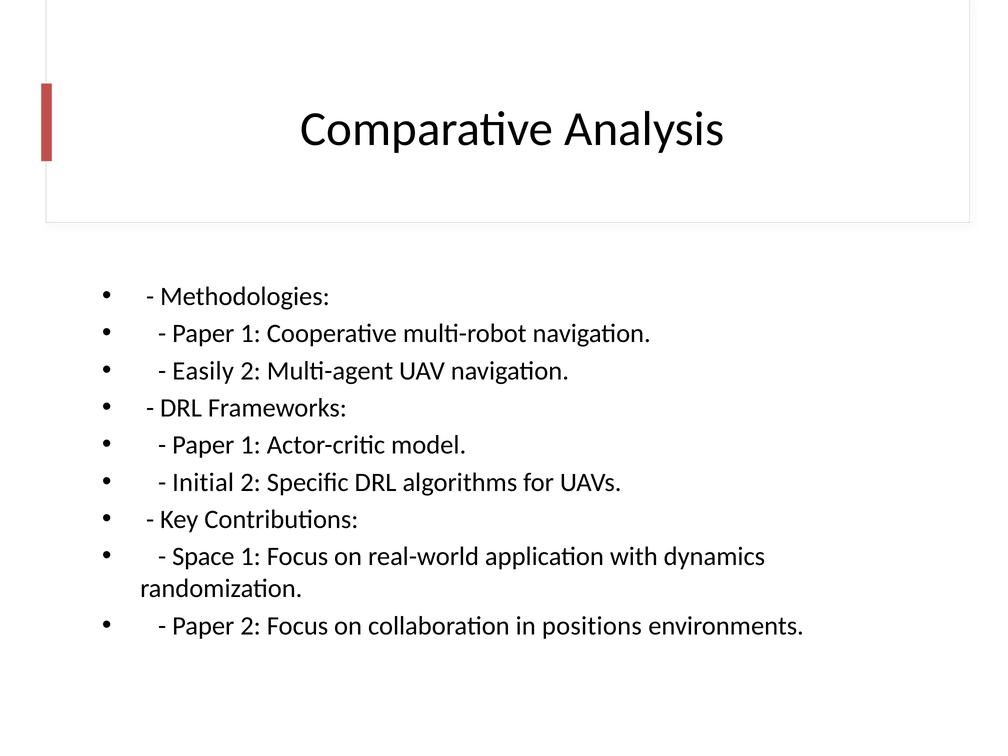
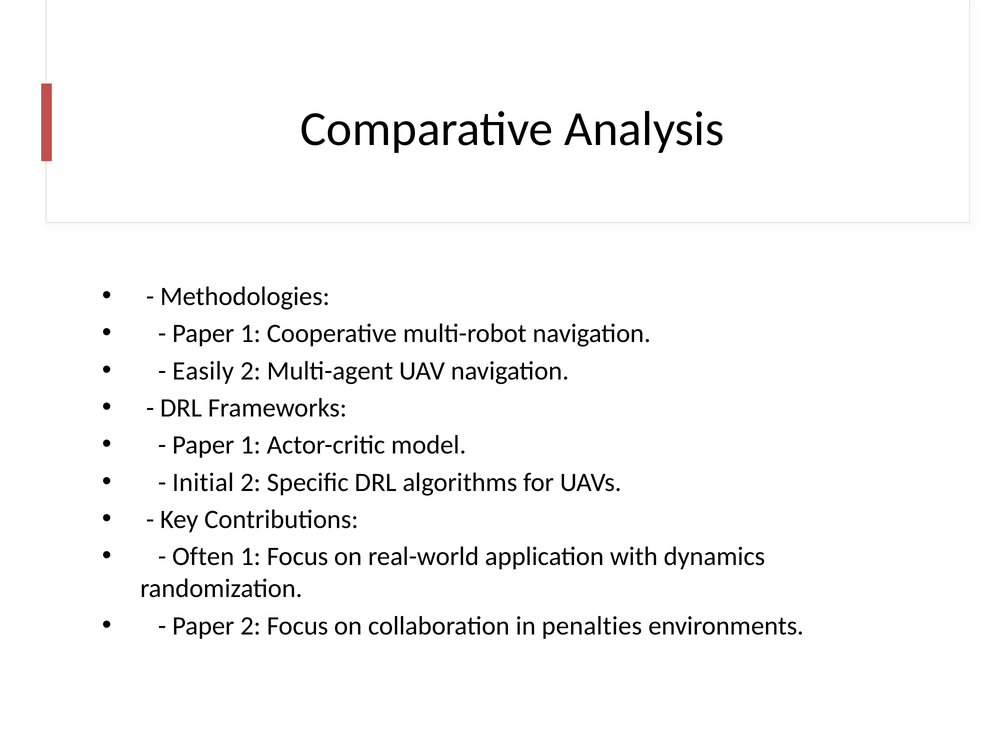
Space: Space -> Often
positions: positions -> penalties
